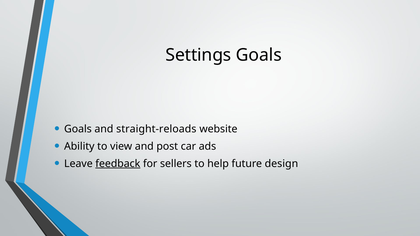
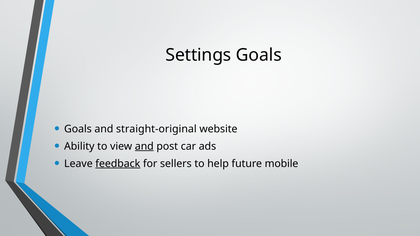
straight-reloads: straight-reloads -> straight-original
and at (144, 146) underline: none -> present
design: design -> mobile
